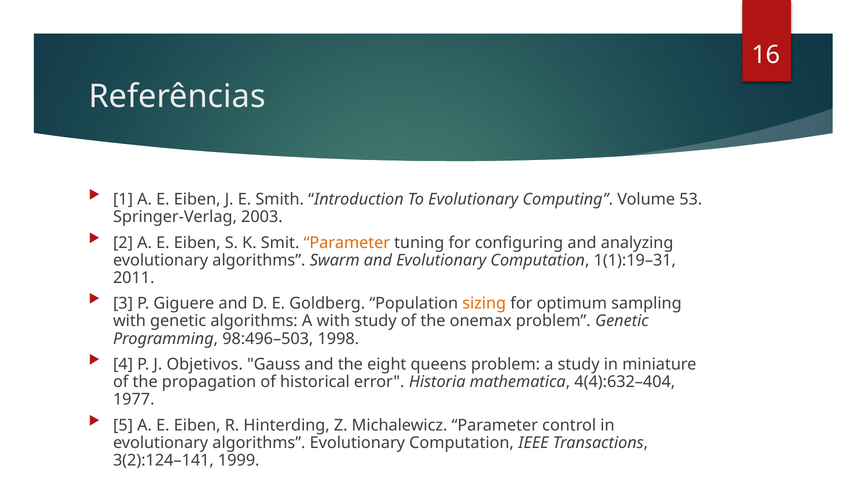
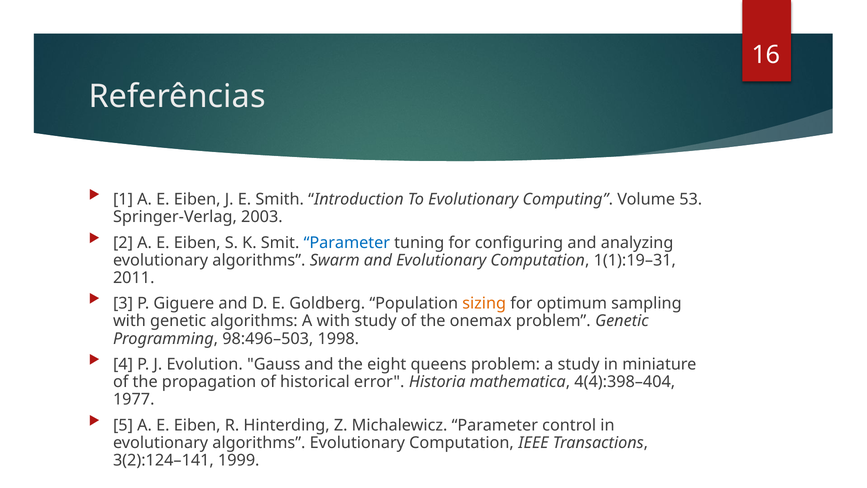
Parameter at (347, 243) colour: orange -> blue
Objetivos: Objetivos -> Evolution
4(4):632–404: 4(4):632–404 -> 4(4):398–404
